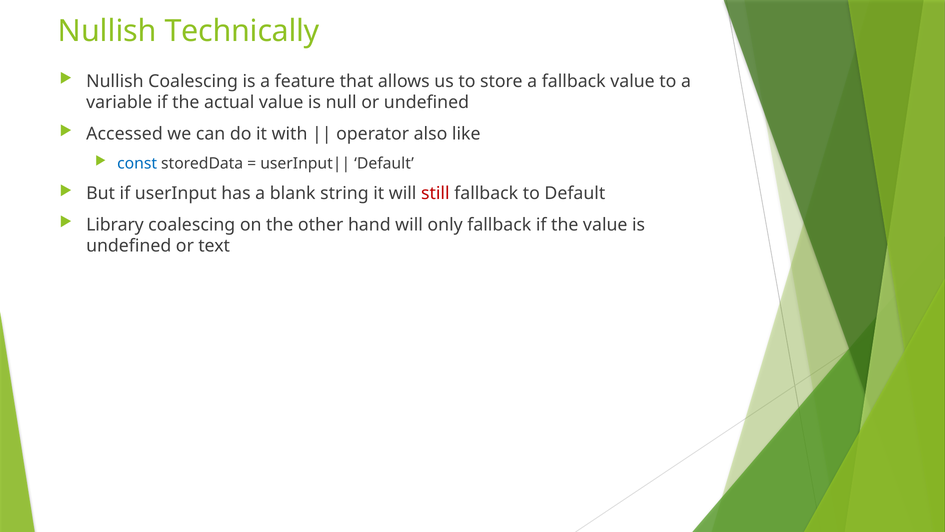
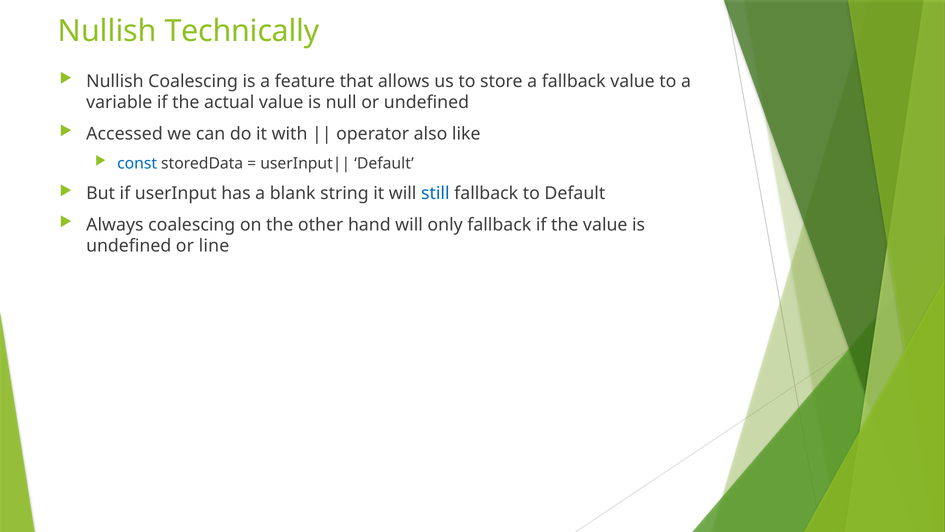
still colour: red -> blue
Library: Library -> Always
text: text -> line
